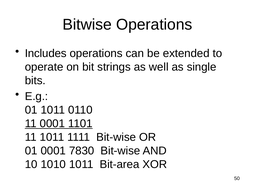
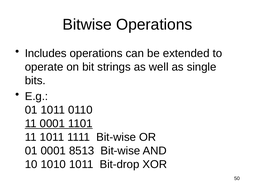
7830: 7830 -> 8513
Bit-area: Bit-area -> Bit-drop
